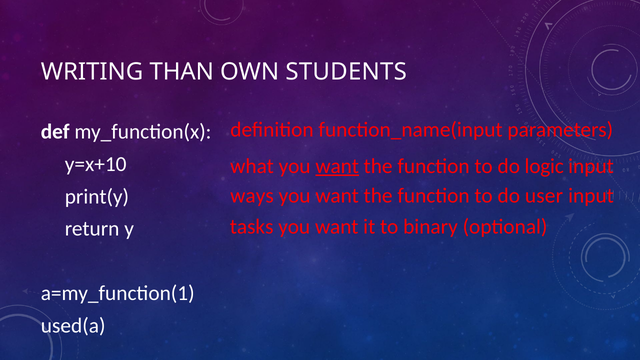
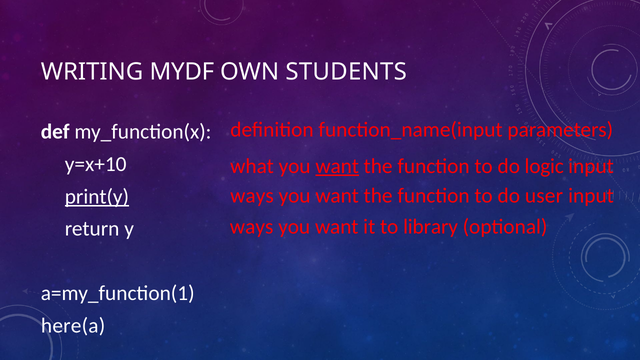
THAN: THAN -> MYDF
print(y underline: none -> present
tasks at (252, 227): tasks -> ways
binary: binary -> library
used(a: used(a -> here(a
